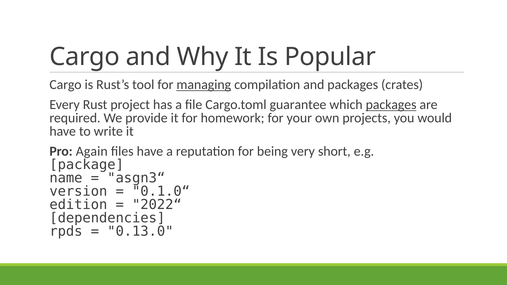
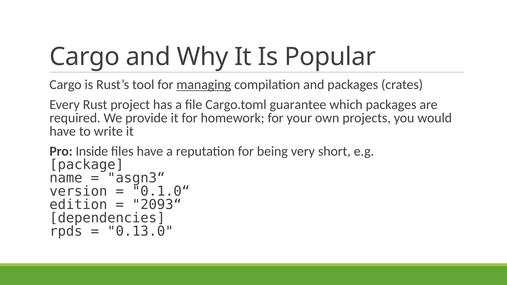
packages at (391, 105) underline: present -> none
Again: Again -> Inside
2022“: 2022“ -> 2093“
